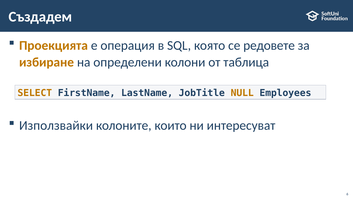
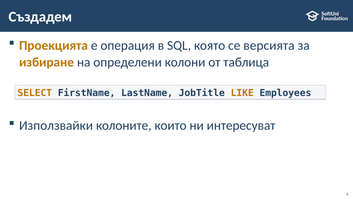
редовете: редовете -> версията
NULL: NULL -> LIKE
